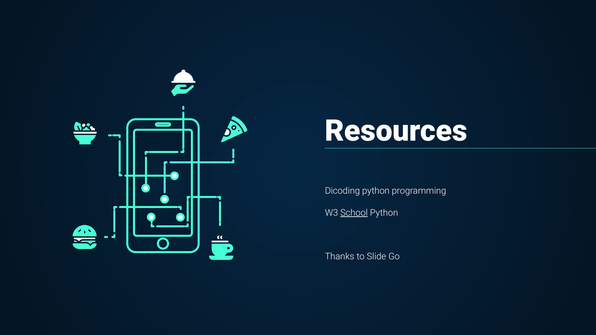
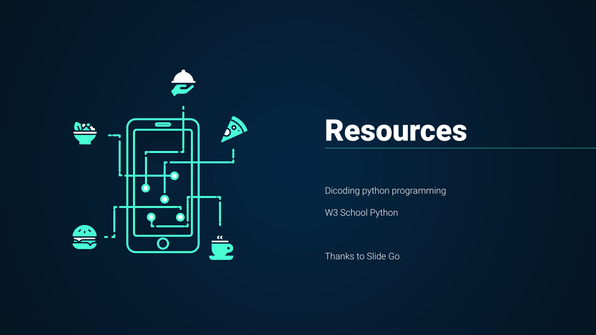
School underline: present -> none
